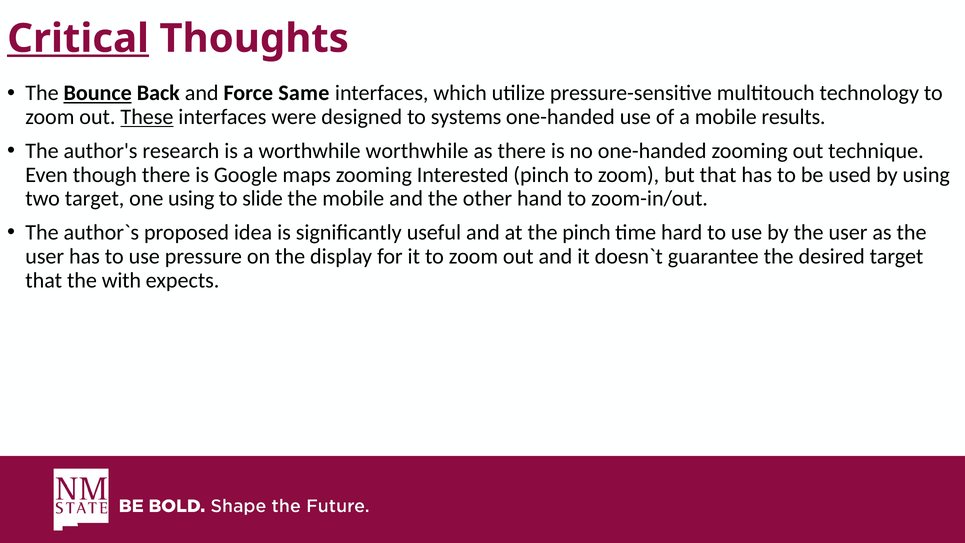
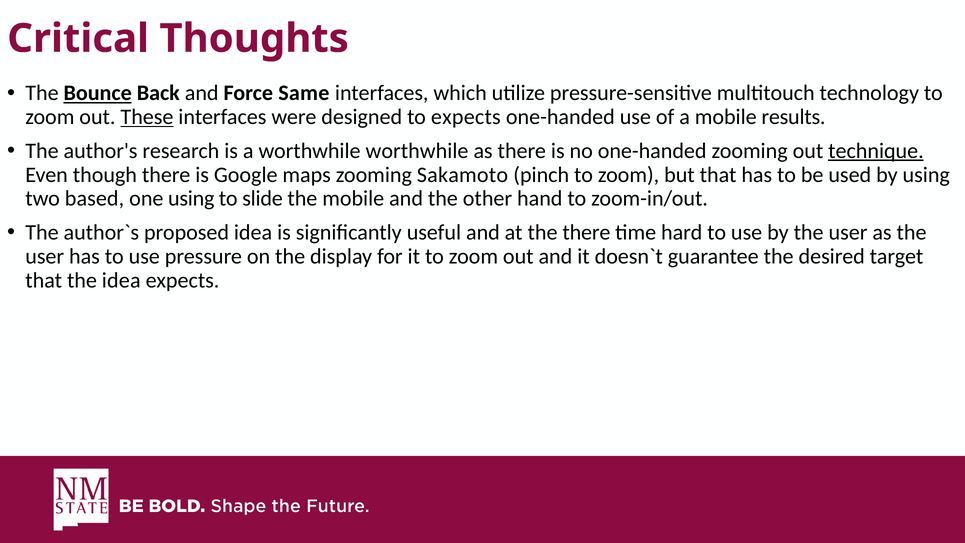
Critical underline: present -> none
to systems: systems -> expects
technique underline: none -> present
Interested: Interested -> Sakamoto
two target: target -> based
the pinch: pinch -> there
the with: with -> idea
